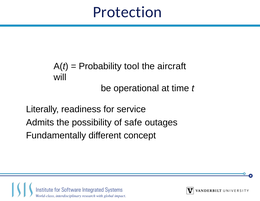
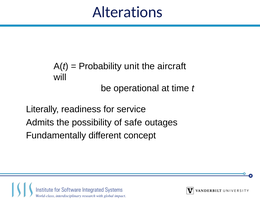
Protection: Protection -> Alterations
tool: tool -> unit
